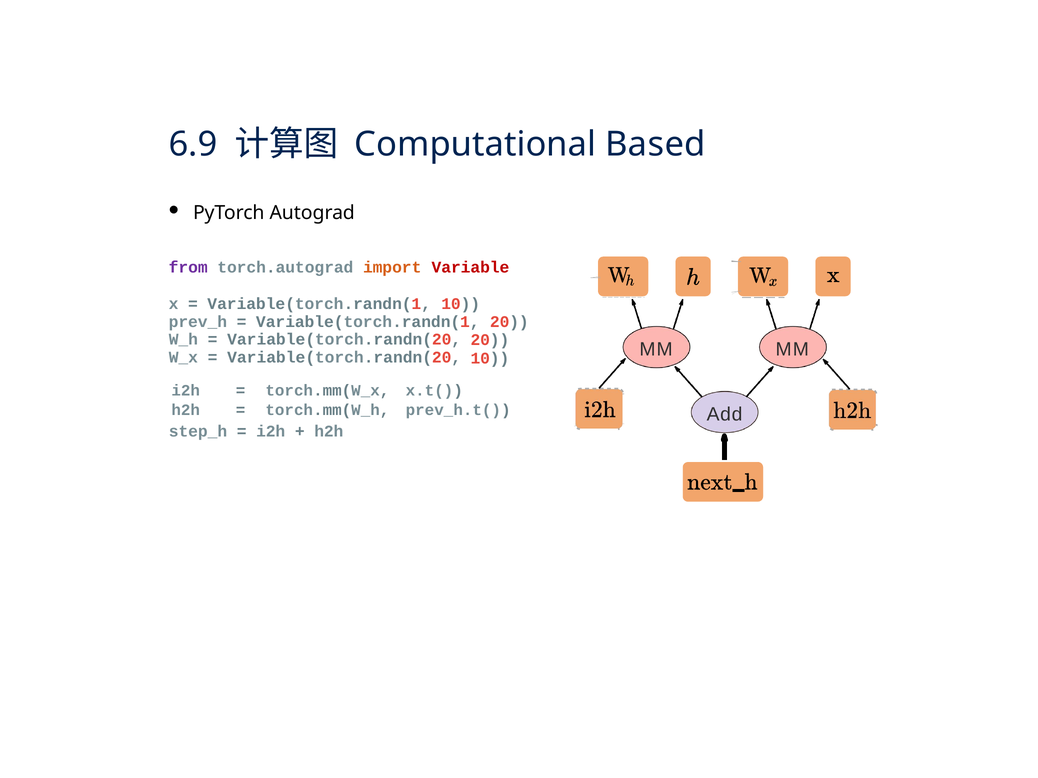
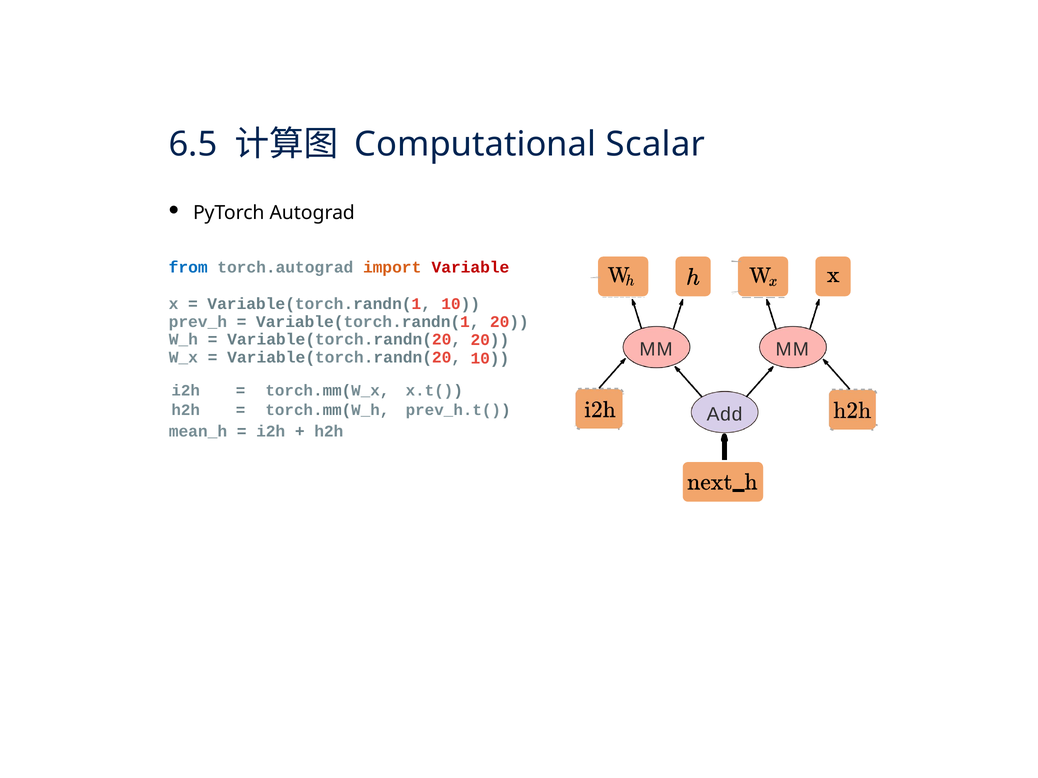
6.9: 6.9 -> 6.5
Based: Based -> Scalar
from colour: purple -> blue
step_h: step_h -> mean_h
